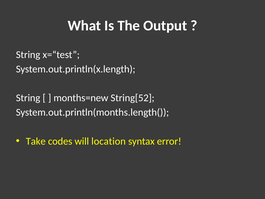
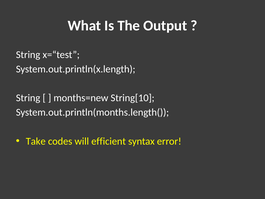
String[52: String[52 -> String[10
location: location -> efficient
